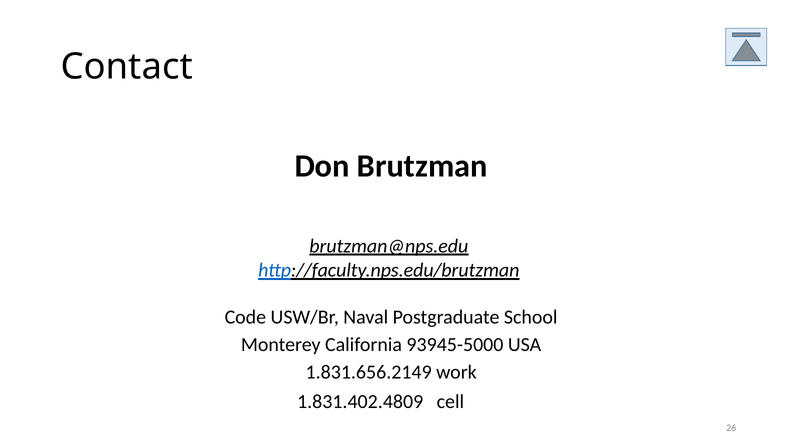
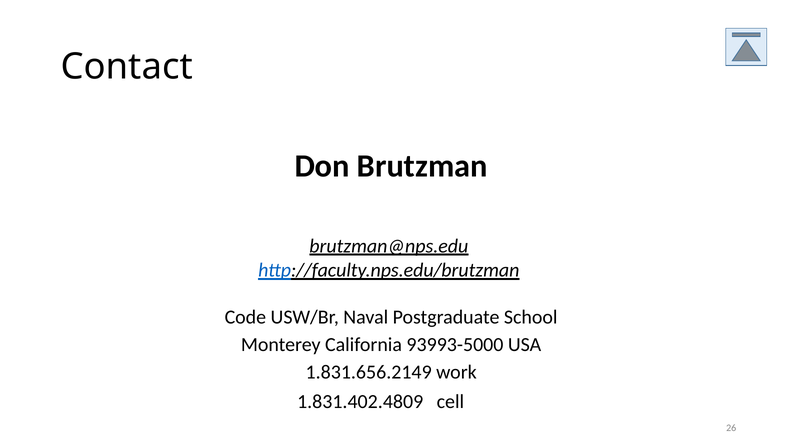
93945-5000: 93945-5000 -> 93993-5000
